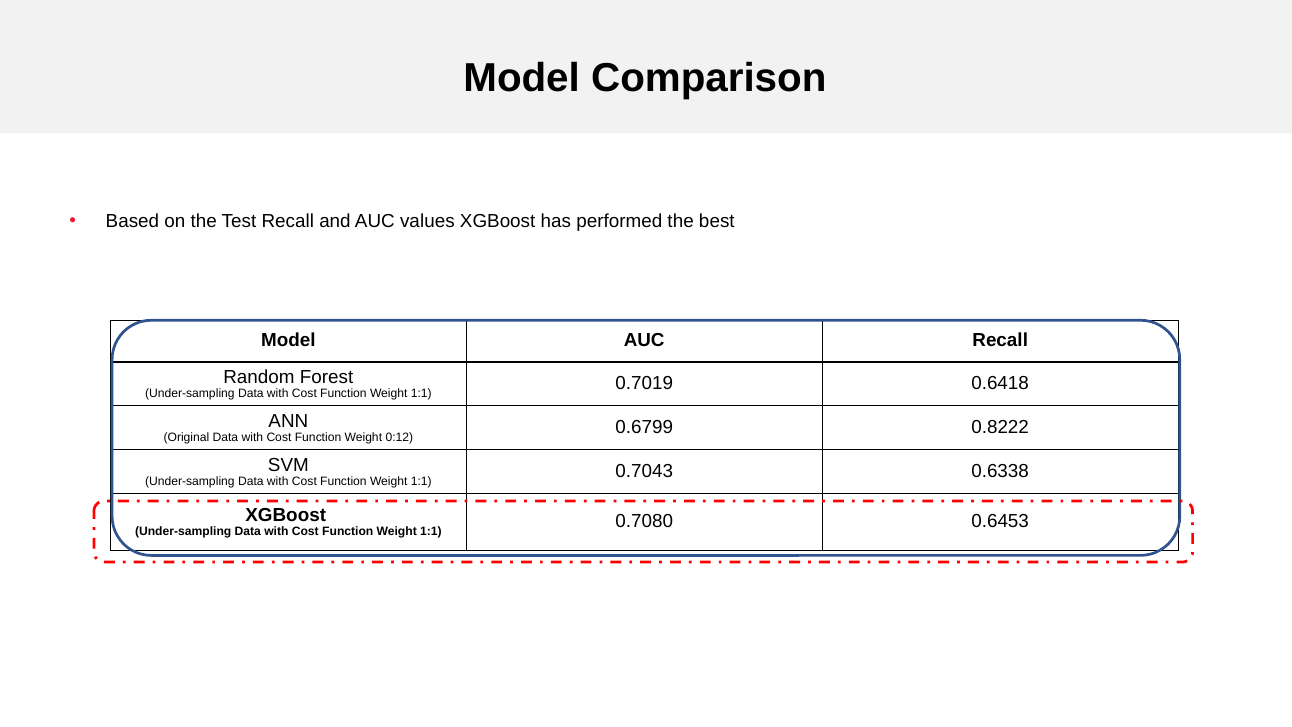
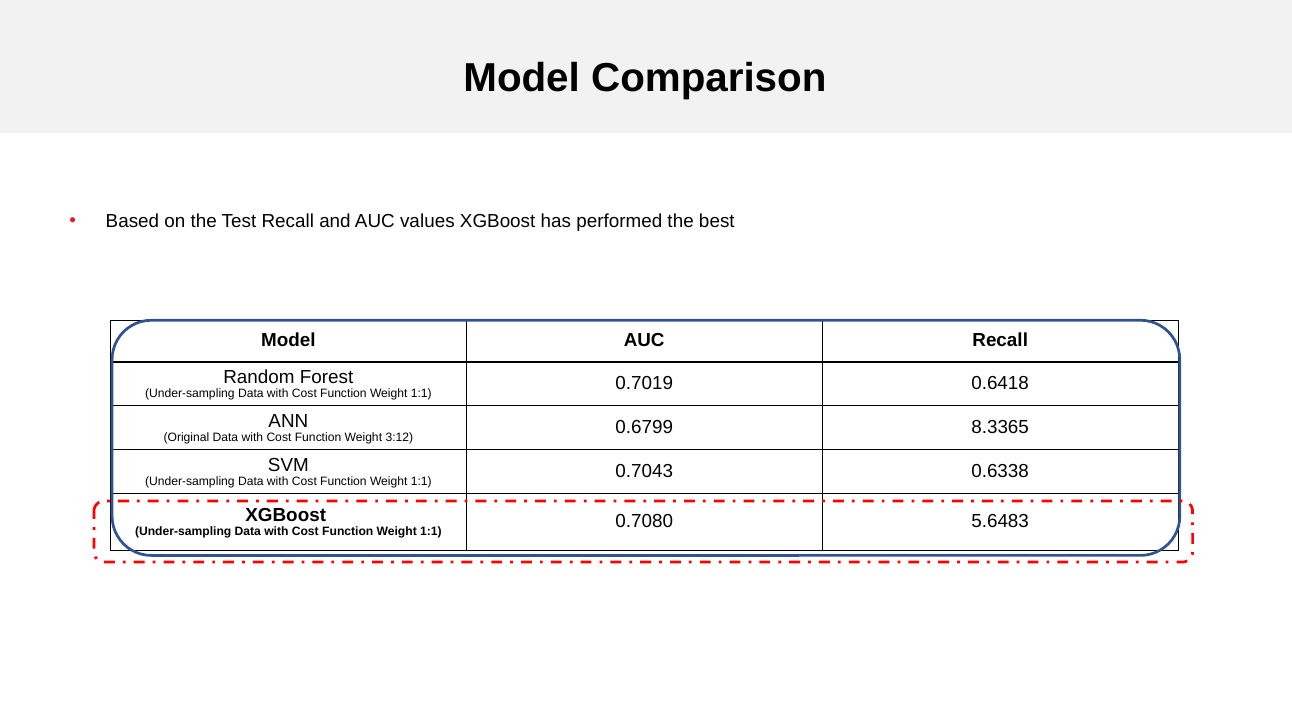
0.8222: 0.8222 -> 8.3365
0:12: 0:12 -> 3:12
0.6453: 0.6453 -> 5.6483
